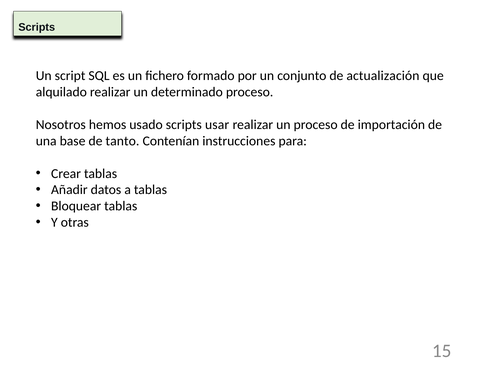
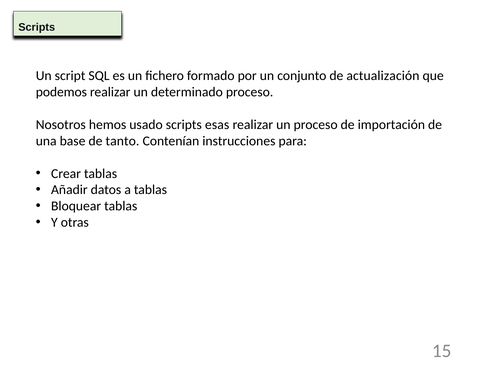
alquilado: alquilado -> podemos
usar: usar -> esas
